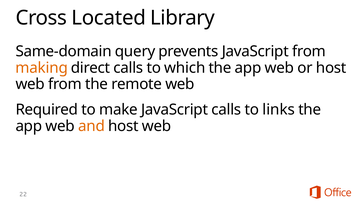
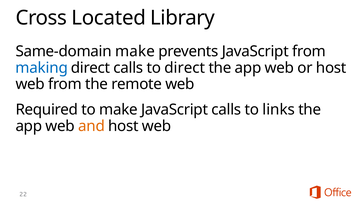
Same-domain query: query -> make
making colour: orange -> blue
to which: which -> direct
